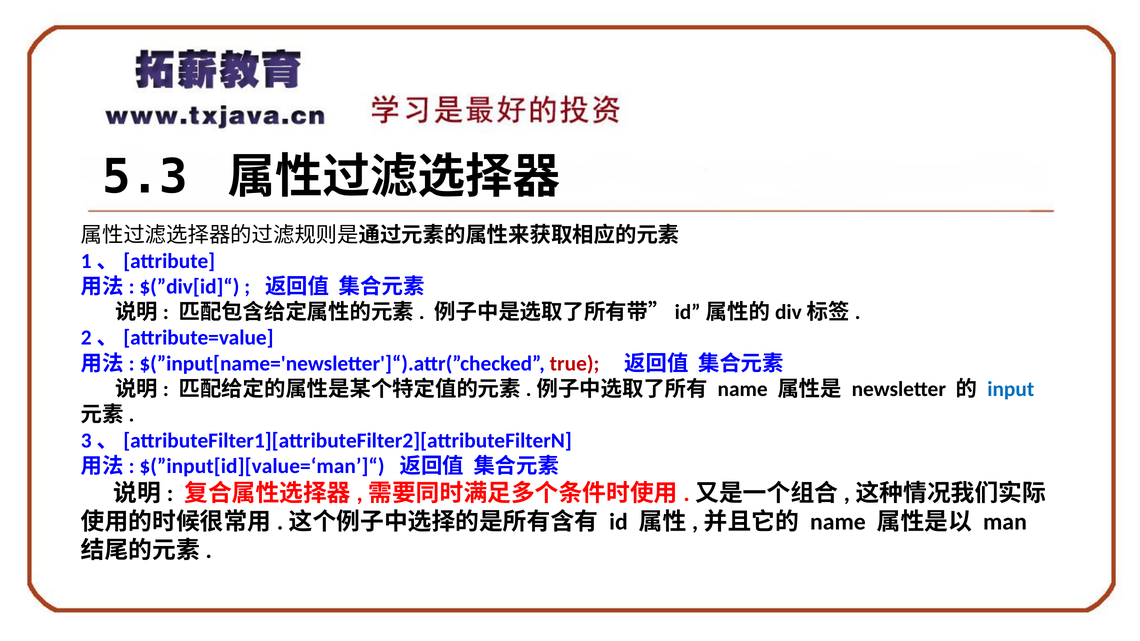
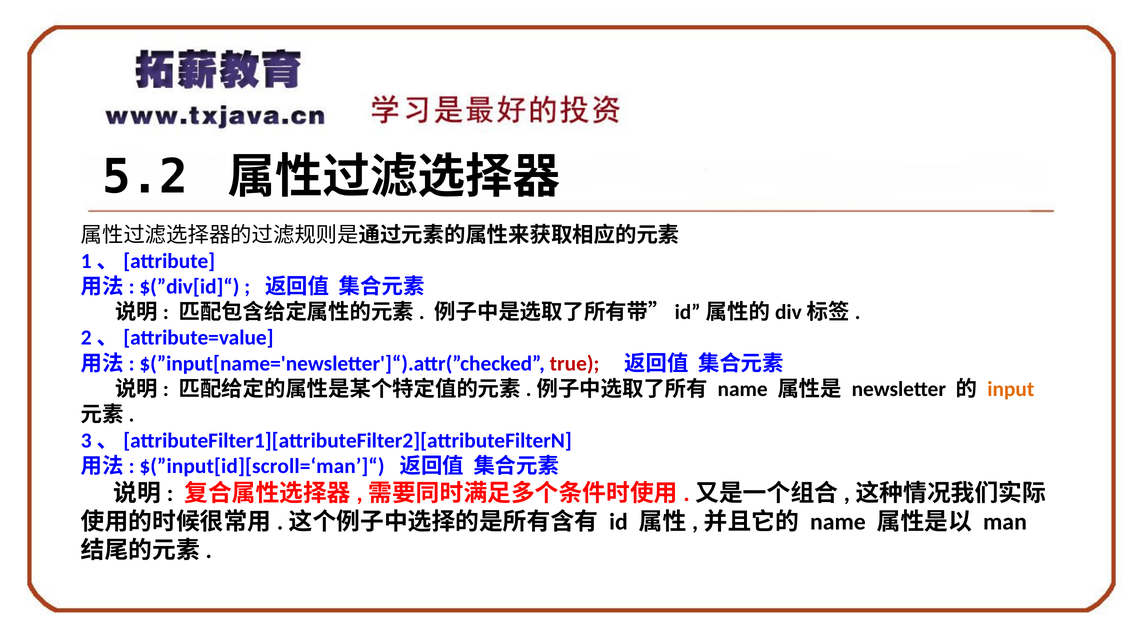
5.3: 5.3 -> 5.2
input colour: blue -> orange
$(”input[id][value=‘man’]“: $(”input[id][value=‘man’]“ -> $(”input[id][scroll=‘man’]“
